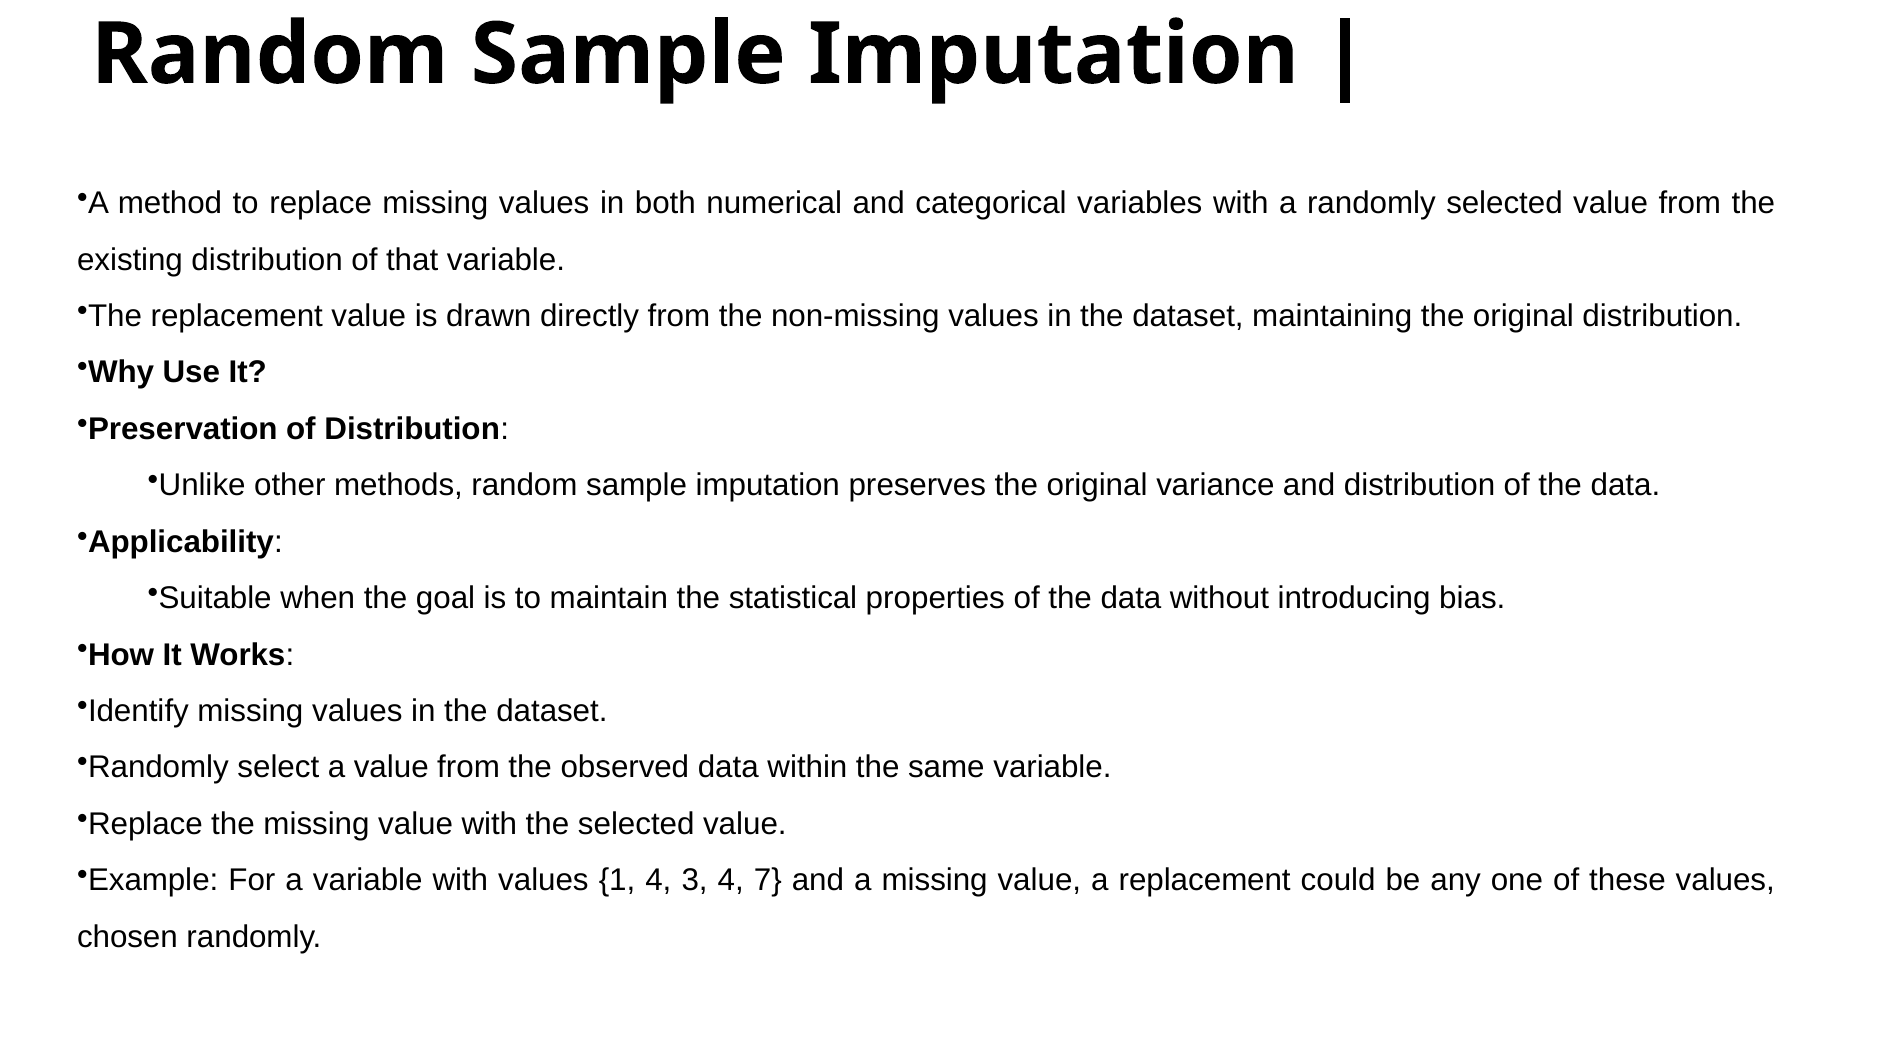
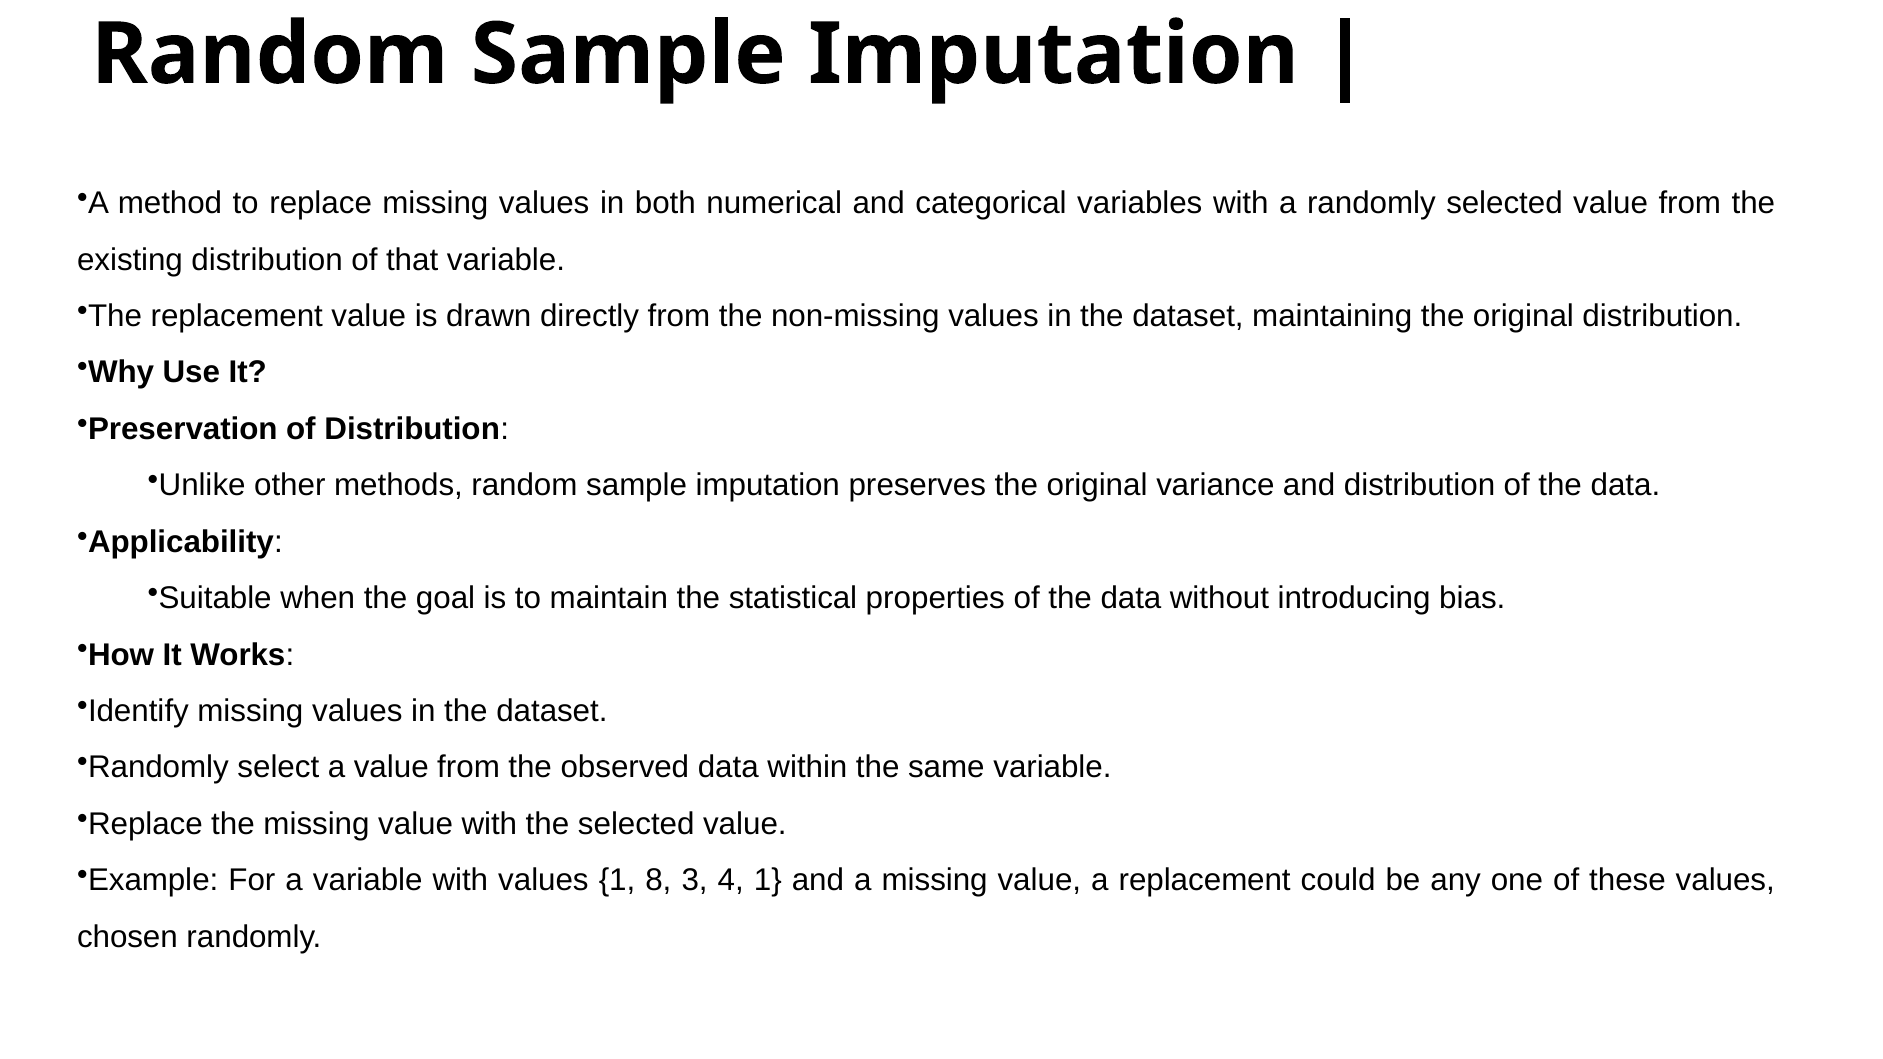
1 4: 4 -> 8
4 7: 7 -> 1
